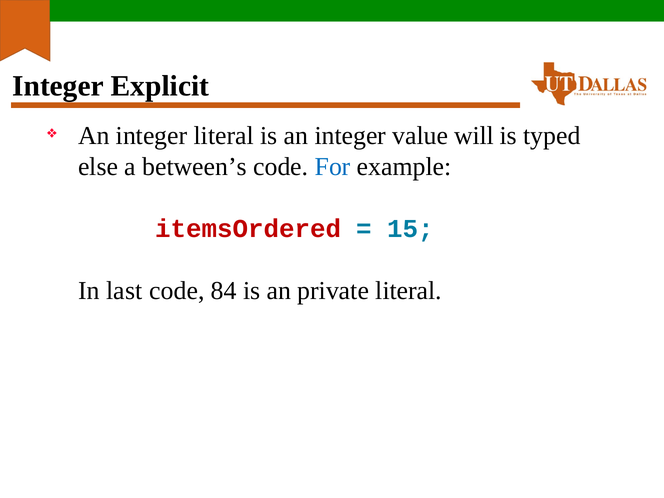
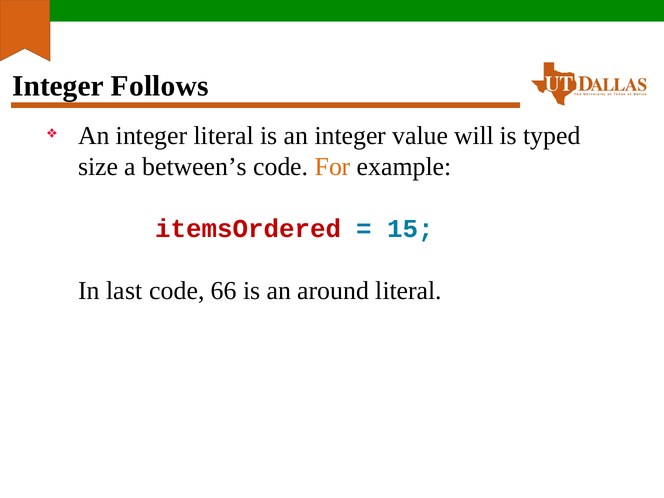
Explicit: Explicit -> Follows
else: else -> size
For colour: blue -> orange
84: 84 -> 66
private: private -> around
